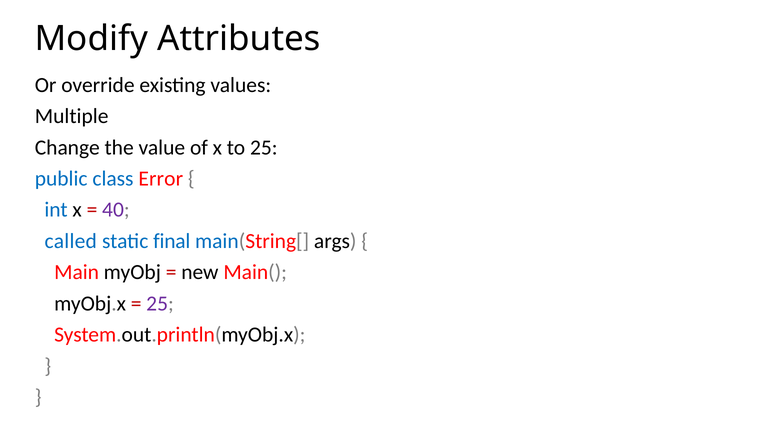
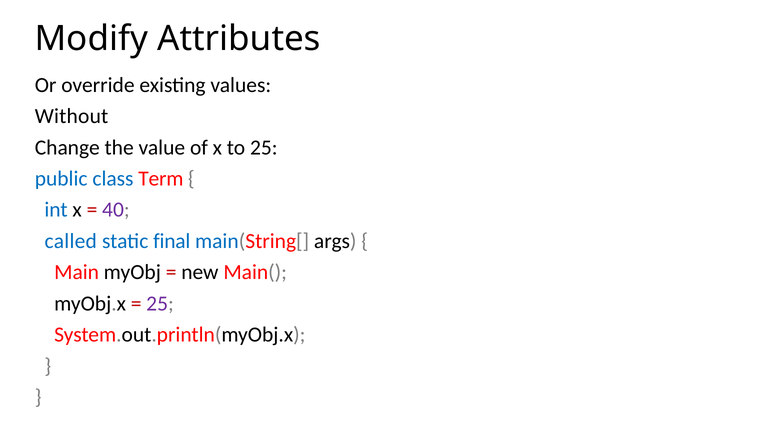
Multiple: Multiple -> Without
Error: Error -> Term
